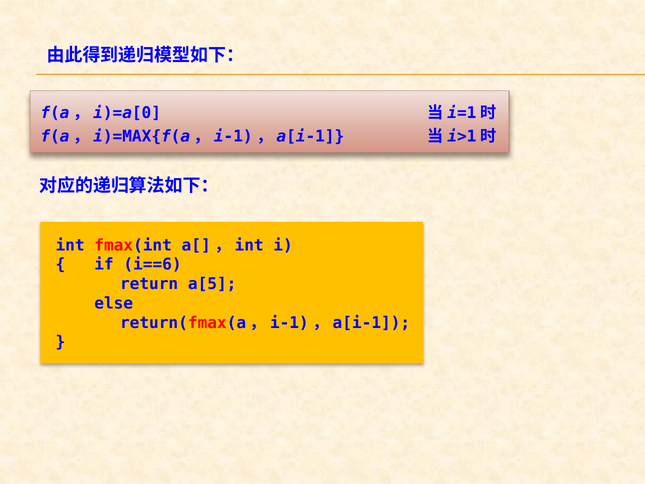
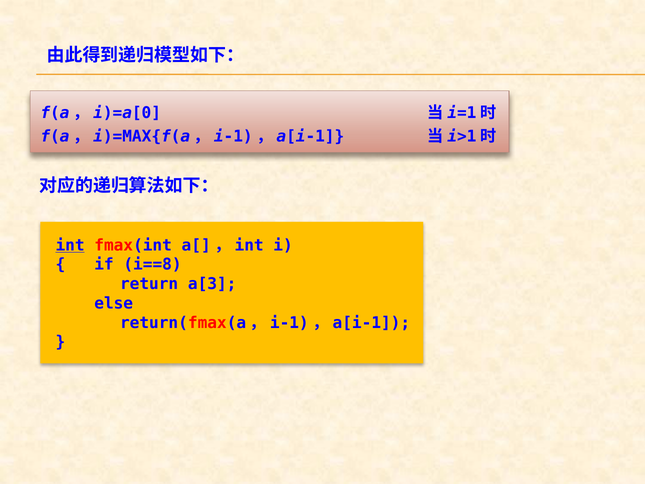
int underline: none -> present
i==6: i==6 -> i==8
a[5: a[5 -> a[3
